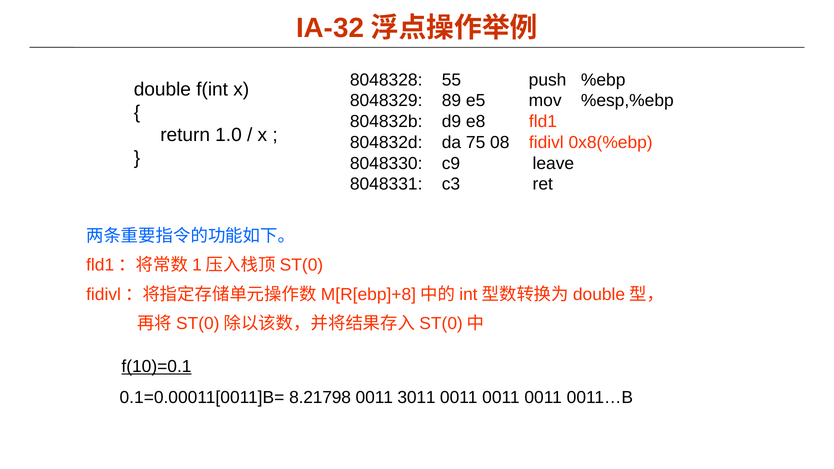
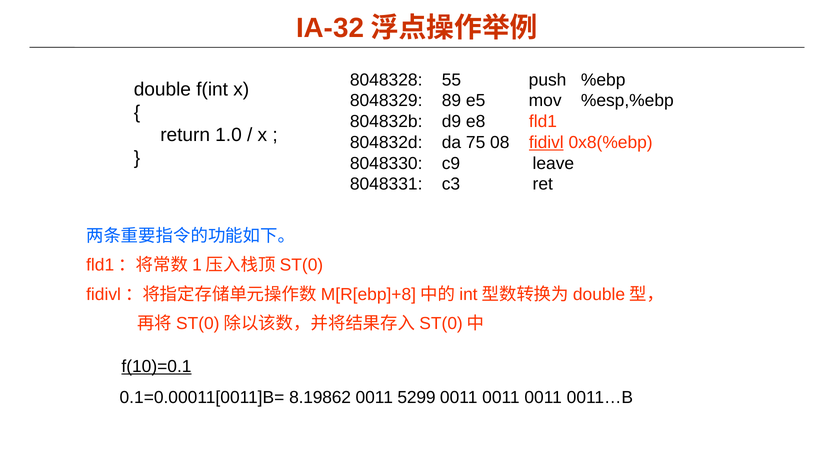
fidivl underline: none -> present
8.21798: 8.21798 -> 8.19862
3011: 3011 -> 5299
